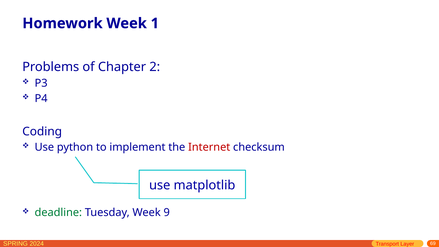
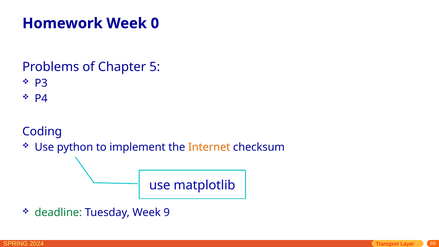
1: 1 -> 0
2: 2 -> 5
Internet colour: red -> orange
